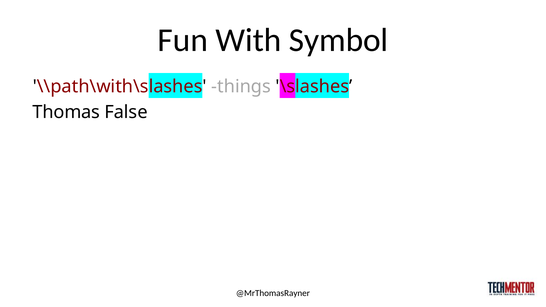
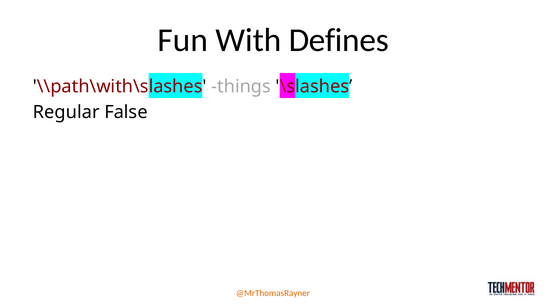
Symbol: Symbol -> Defines
Thomas: Thomas -> Regular
@MrThomasRayner colour: black -> orange
